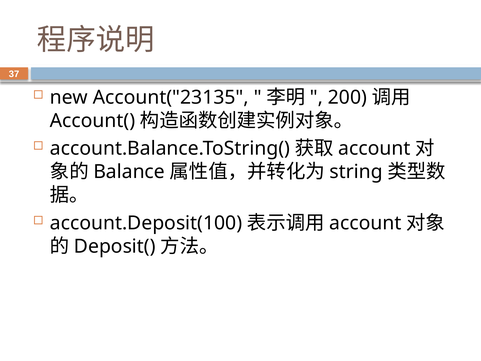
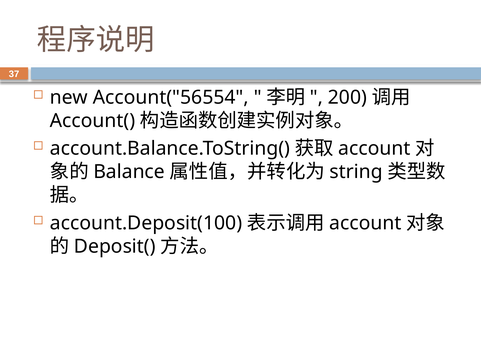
Account("23135: Account("23135 -> Account("56554
